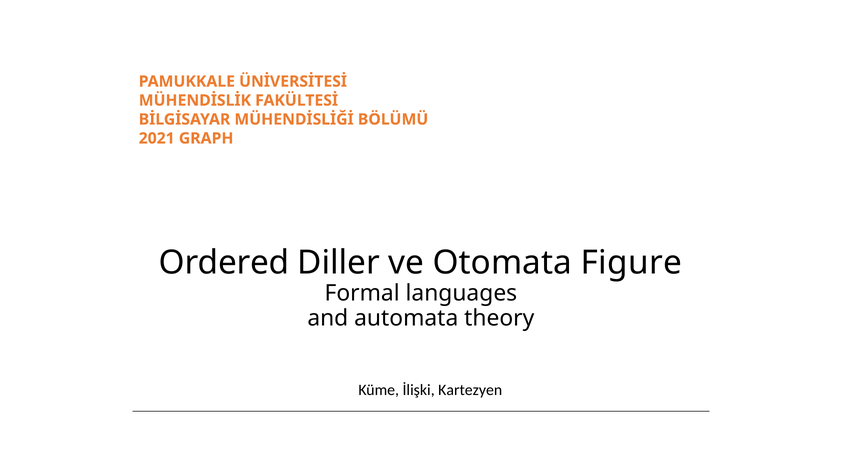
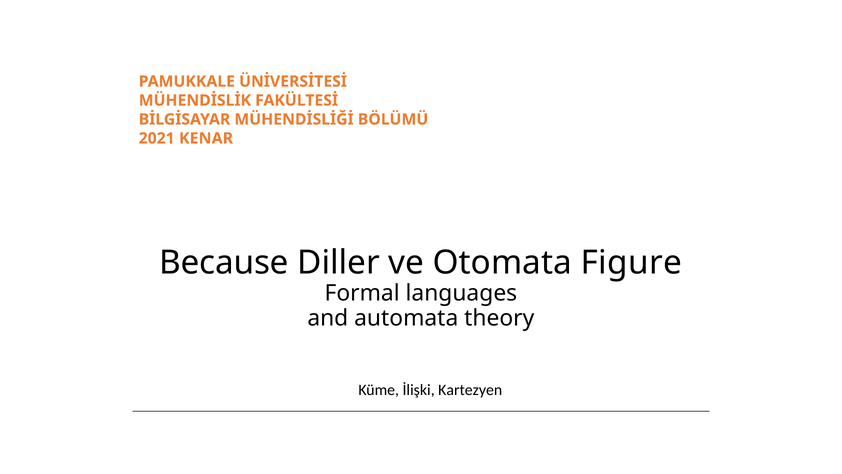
GRAPH: GRAPH -> KENAR
Ordered: Ordered -> Because
